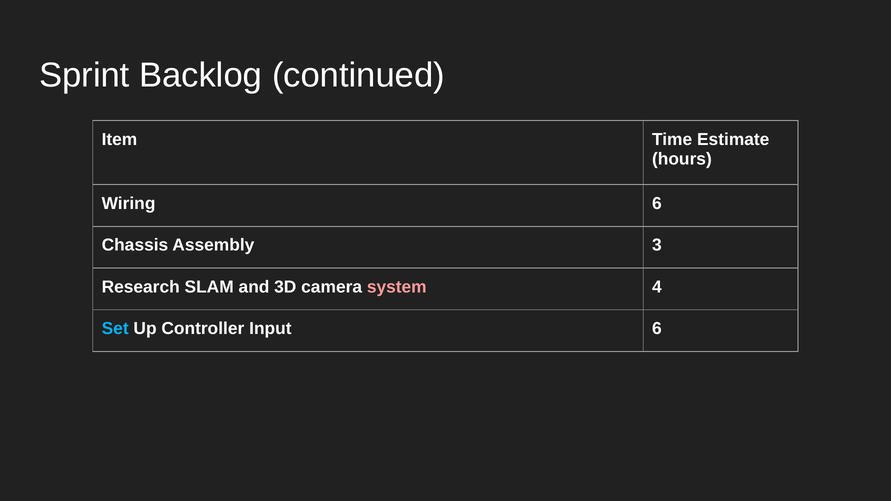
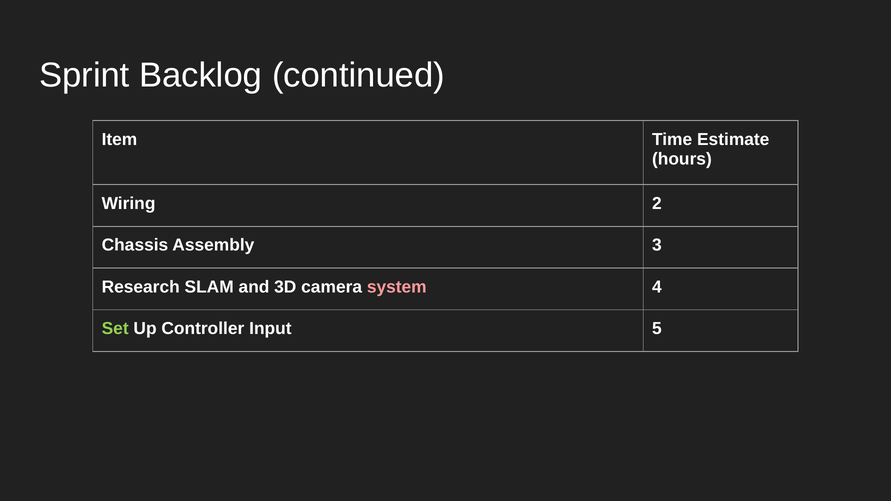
Wiring 6: 6 -> 2
Set colour: light blue -> light green
Input 6: 6 -> 5
